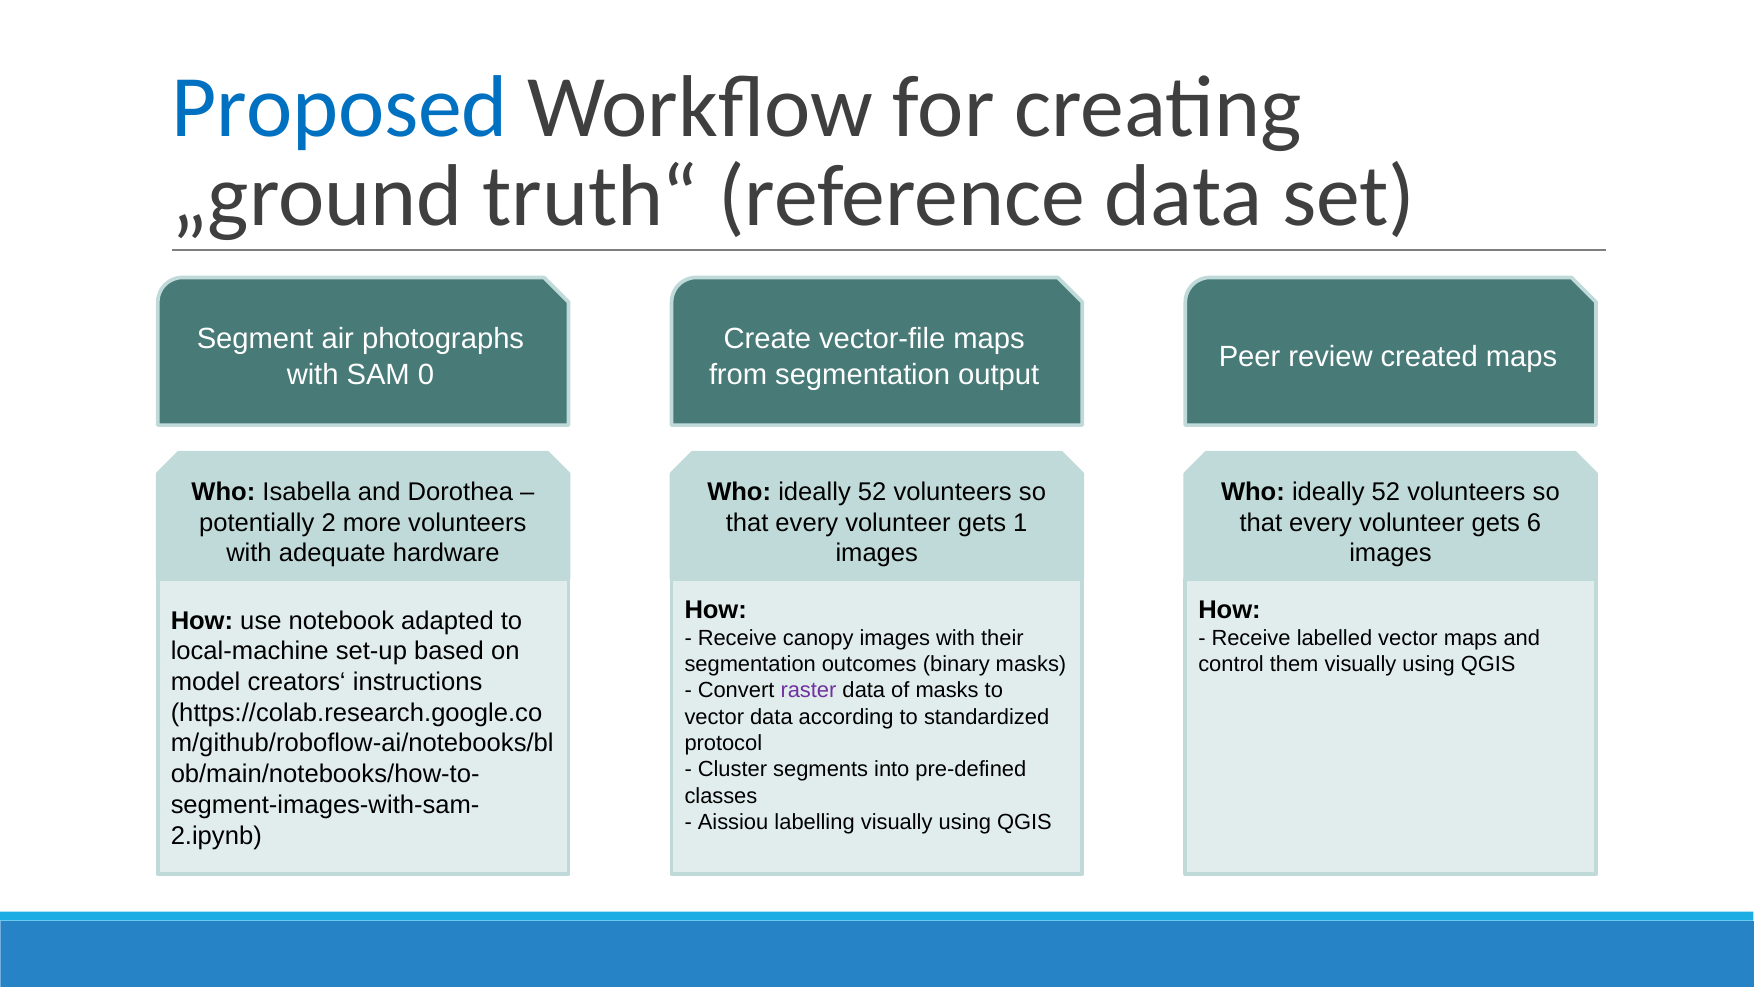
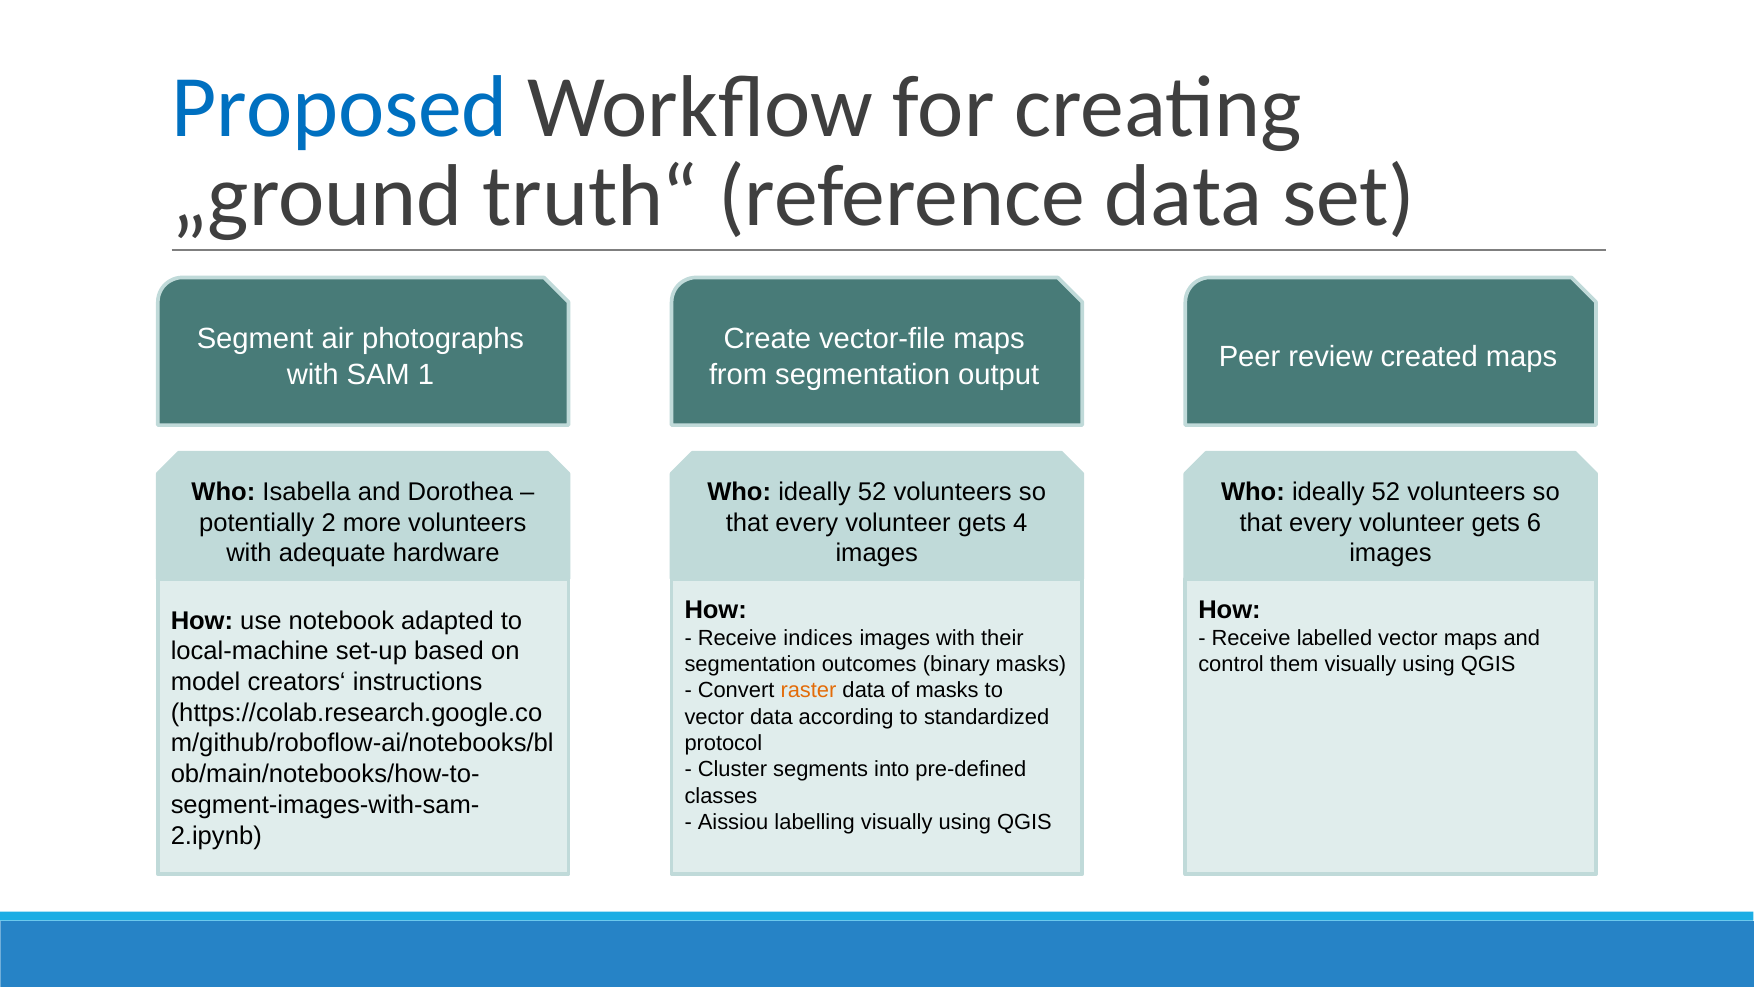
0: 0 -> 1
1: 1 -> 4
canopy: canopy -> indices
raster colour: purple -> orange
